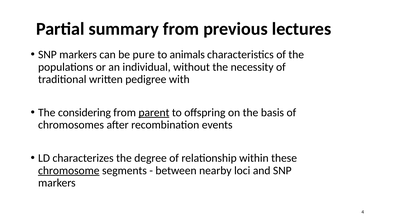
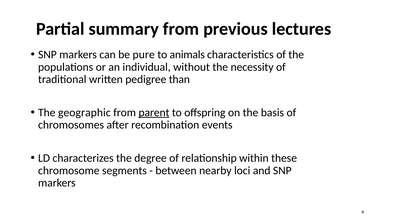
with: with -> than
considering: considering -> geographic
chromosome underline: present -> none
